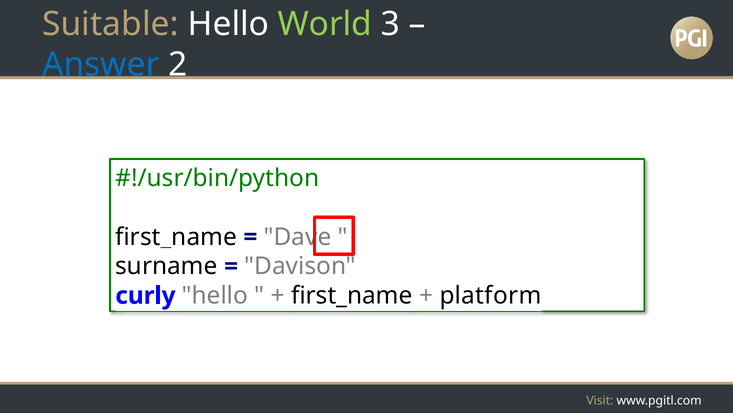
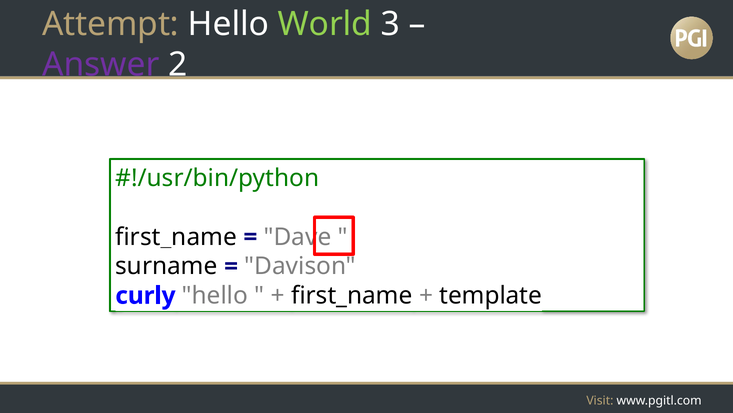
Suitable: Suitable -> Attempt
Answer colour: blue -> purple
platform: platform -> template
